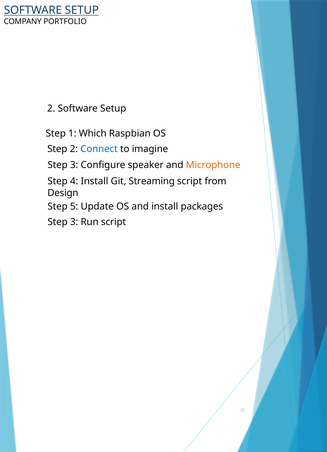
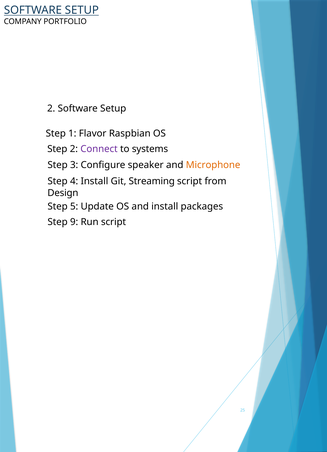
Which: Which -> Flavor
Connect colour: blue -> purple
imagine: imagine -> systems
3 at (74, 222): 3 -> 9
